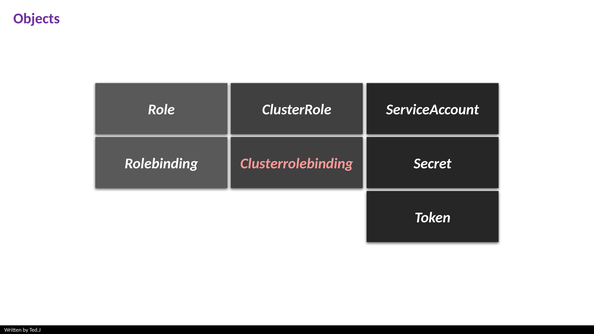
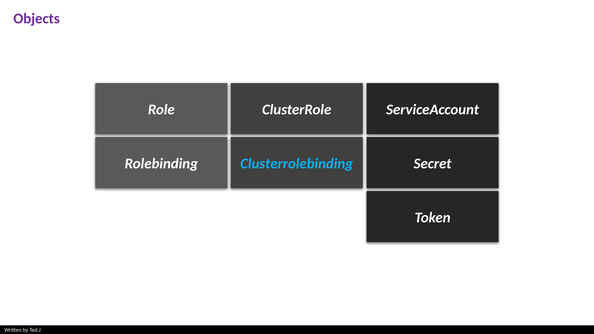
Clusterrolebinding colour: pink -> light blue
